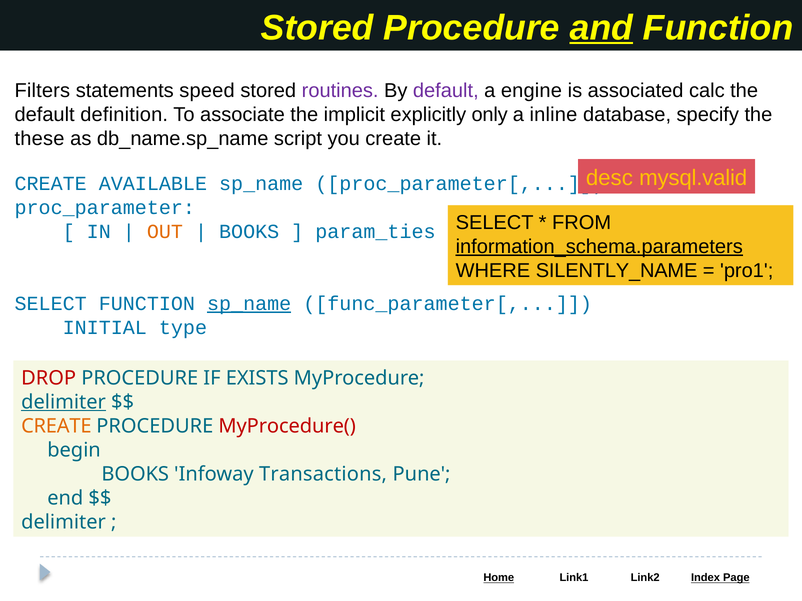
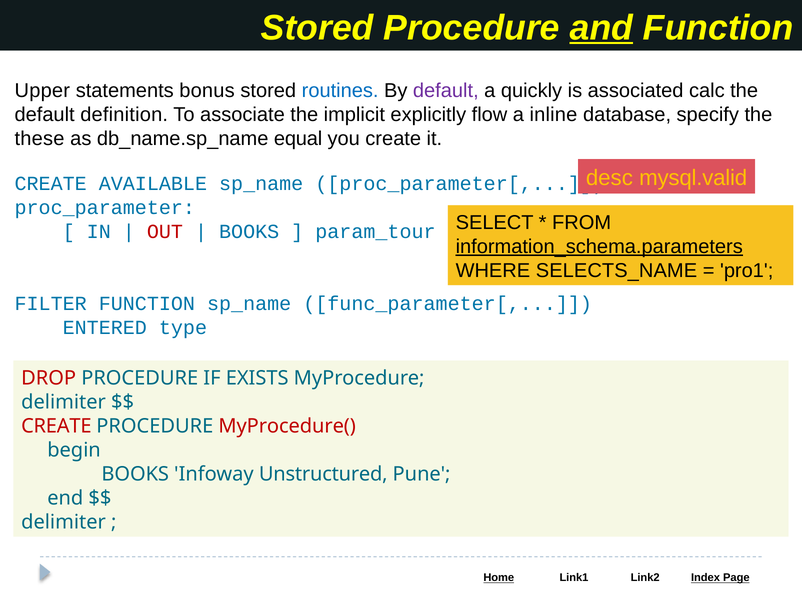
Filters: Filters -> Upper
speed: speed -> bonus
routines colour: purple -> blue
engine: engine -> quickly
only: only -> flow
script: script -> equal
OUT colour: orange -> red
param_ties: param_ties -> param_tour
SILENTLY_NAME: SILENTLY_NAME -> SELECTS_NAME
SELECT at (51, 304): SELECT -> FILTER
sp_name at (249, 304) underline: present -> none
INITIAL: INITIAL -> ENTERED
delimiter at (64, 402) underline: present -> none
CREATE at (56, 426) colour: orange -> red
Transactions: Transactions -> Unstructured
